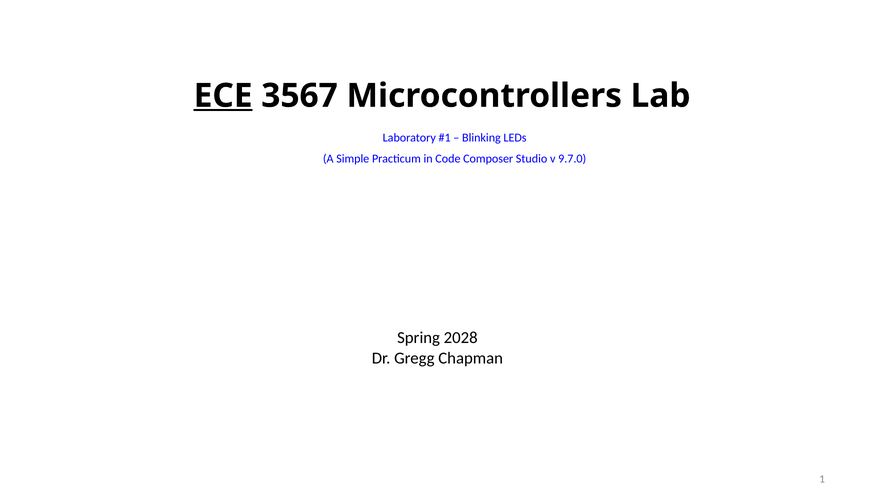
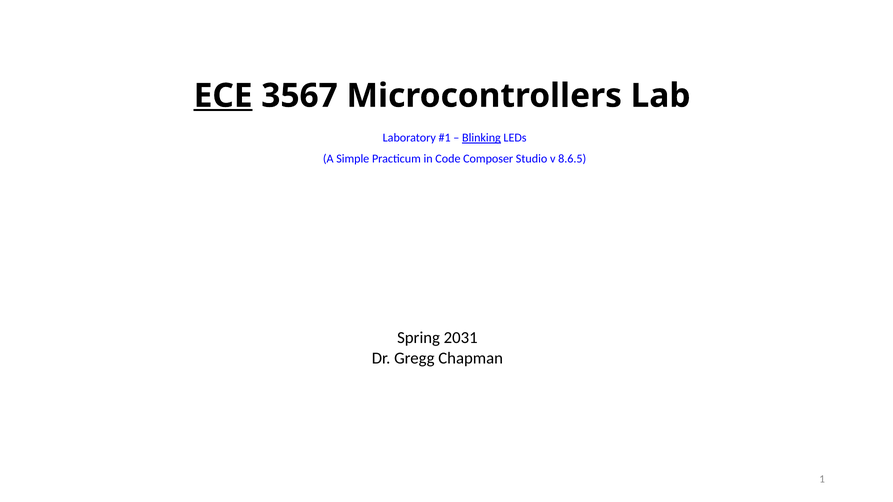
Blinking underline: none -> present
9.7.0: 9.7.0 -> 8.6.5
2028: 2028 -> 2031
